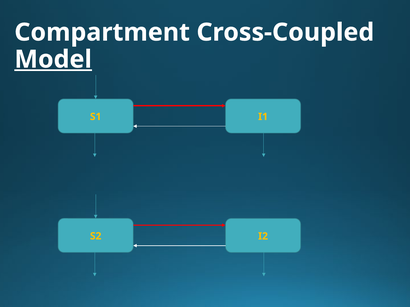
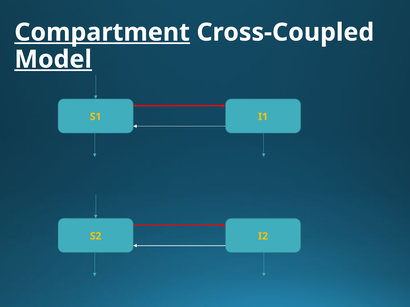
Compartment underline: none -> present
